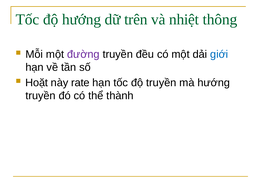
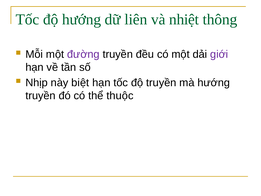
trên: trên -> liên
giới colour: blue -> purple
Hoặt: Hoặt -> Nhịp
rate: rate -> biệt
thành: thành -> thuộc
